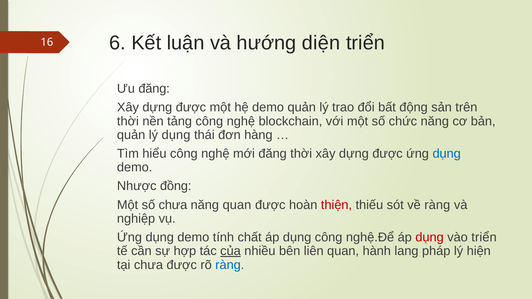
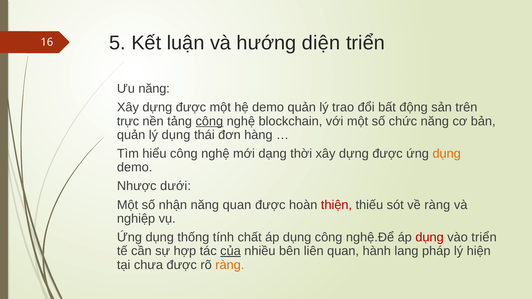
6: 6 -> 5
Ưu đăng: đăng -> năng
thời at (128, 121): thời -> trực
công at (209, 121) underline: none -> present
mới đăng: đăng -> dạng
dụng at (447, 154) colour: blue -> orange
đồng: đồng -> dưới
số chưa: chưa -> nhận
demo at (193, 238): demo -> thống
ràng at (230, 265) colour: blue -> orange
